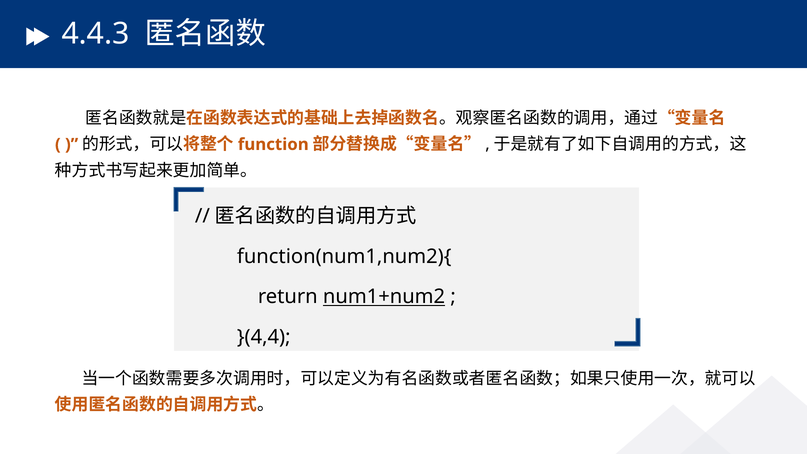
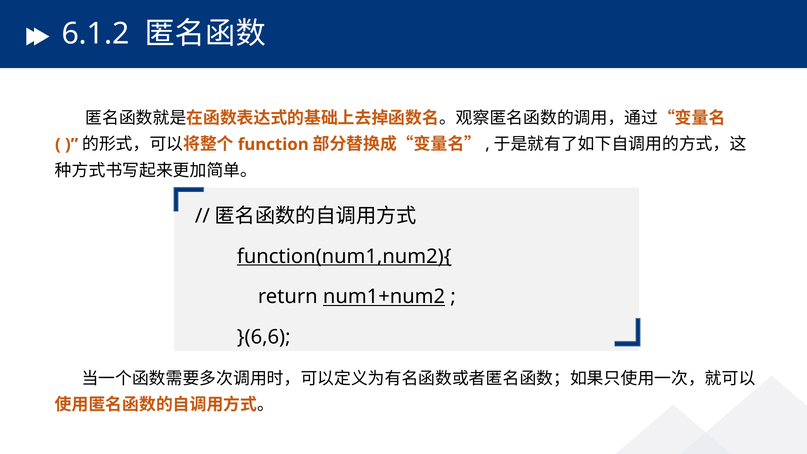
4.4.3: 4.4.3 -> 6.1.2
function(num1,num2){ underline: none -> present
}(4,4: }(4,4 -> }(6,6
